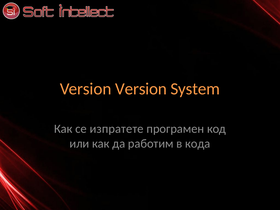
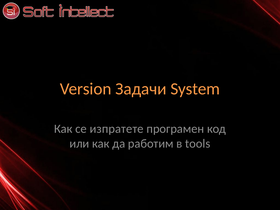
Version Version: Version -> Задачи
кода: кода -> tools
